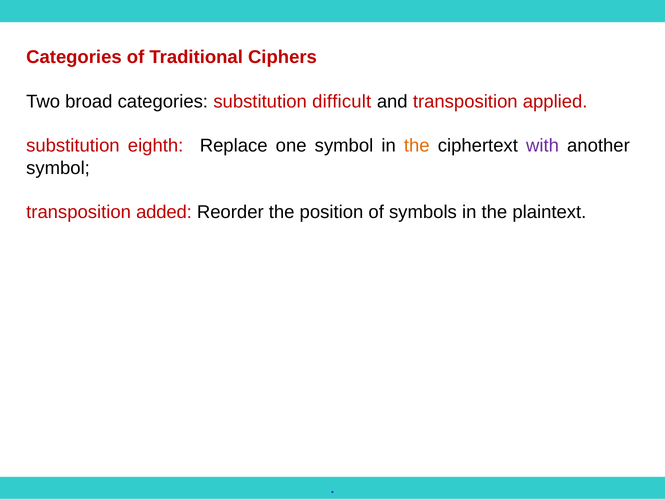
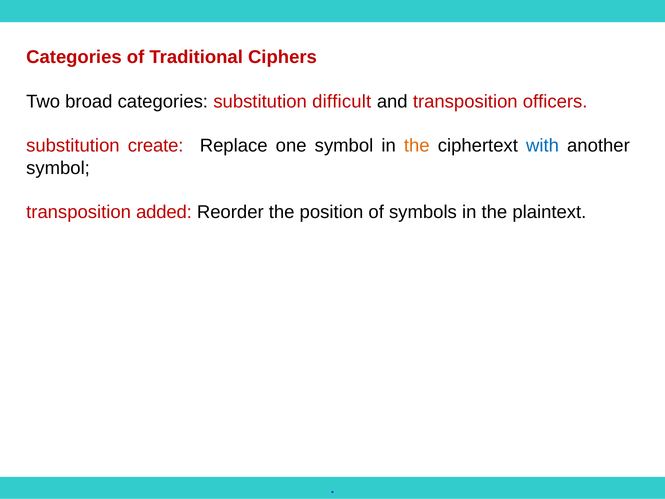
applied: applied -> officers
eighth: eighth -> create
with colour: purple -> blue
